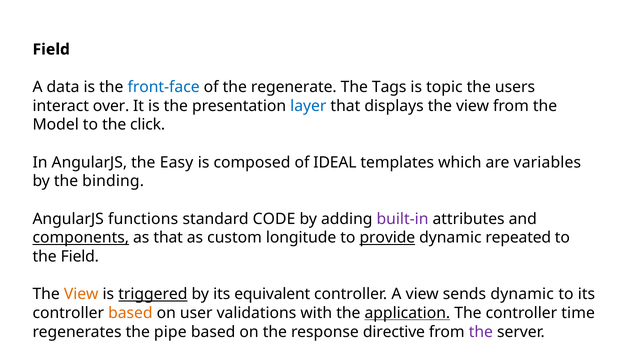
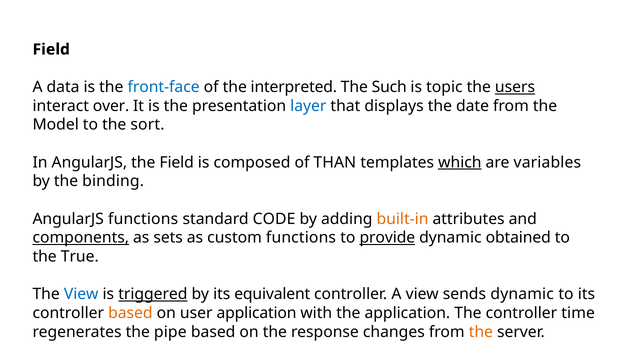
regenerate: regenerate -> interpreted
Tags: Tags -> Such
users underline: none -> present
displays the view: view -> date
click: click -> sort
the Easy: Easy -> Field
IDEAL: IDEAL -> THAN
which underline: none -> present
built-in colour: purple -> orange
as that: that -> sets
custom longitude: longitude -> functions
repeated: repeated -> obtained
the Field: Field -> True
View at (81, 294) colour: orange -> blue
user validations: validations -> application
application at (407, 313) underline: present -> none
directive: directive -> changes
the at (481, 332) colour: purple -> orange
